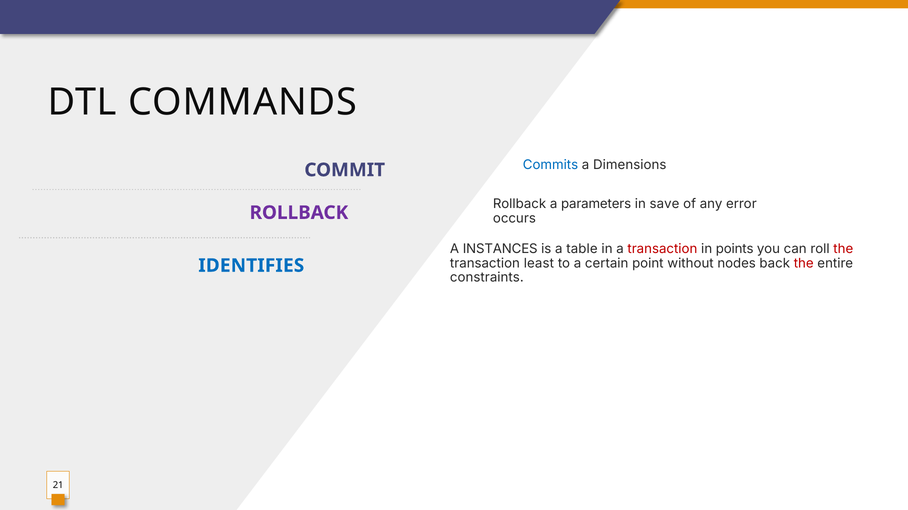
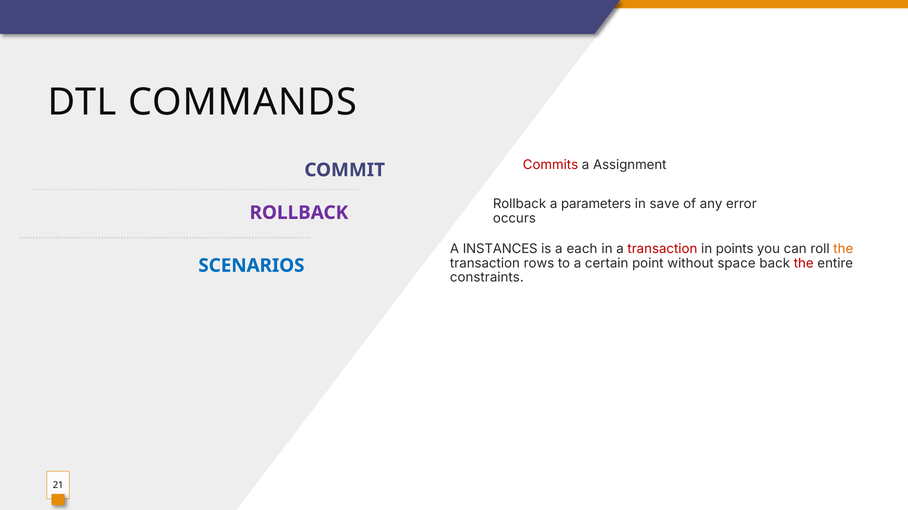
Commits colour: blue -> red
Dimensions: Dimensions -> Assignment
table: table -> each
the at (843, 249) colour: red -> orange
least: least -> rows
nodes: nodes -> space
IDENTIFIES: IDENTIFIES -> SCENARIOS
